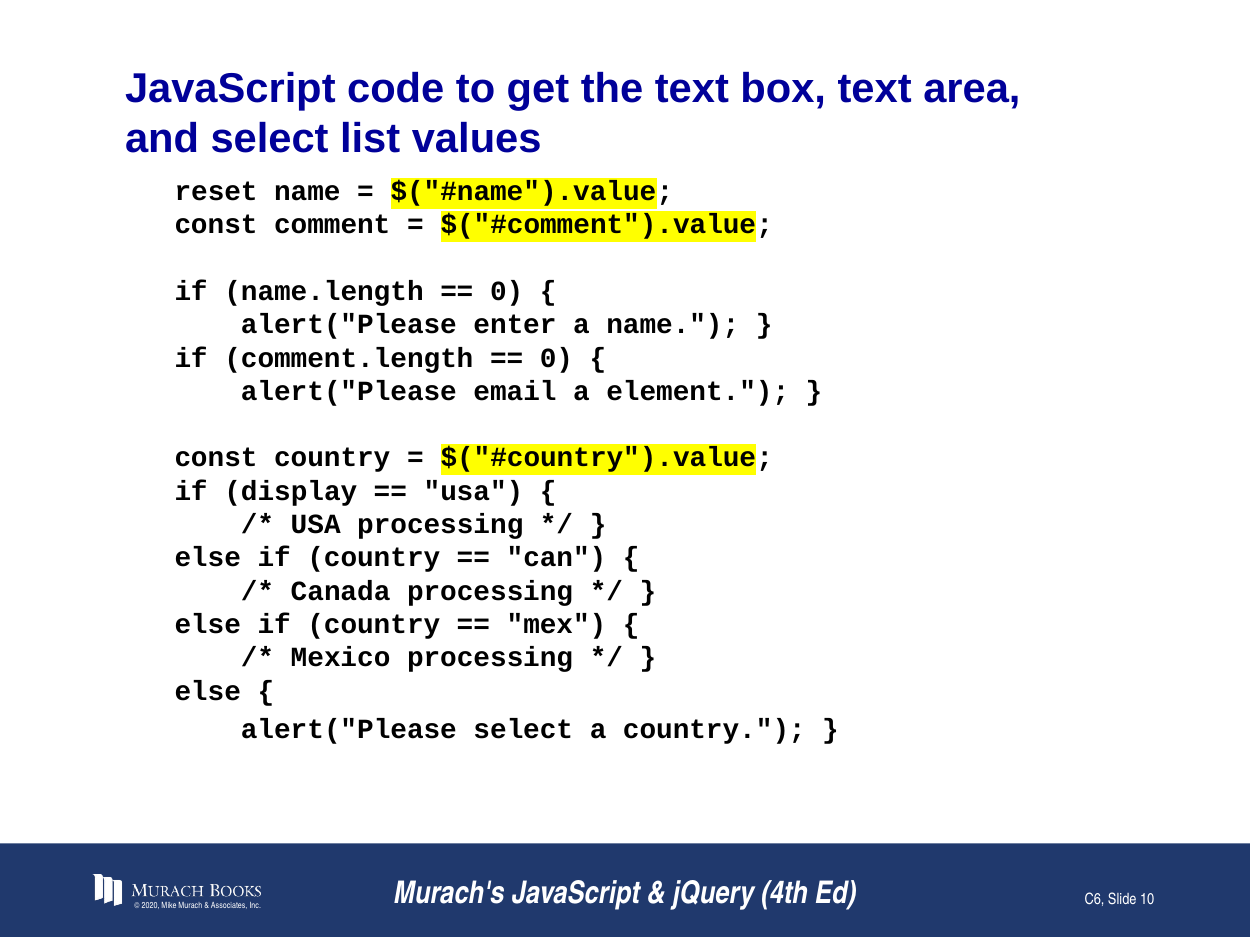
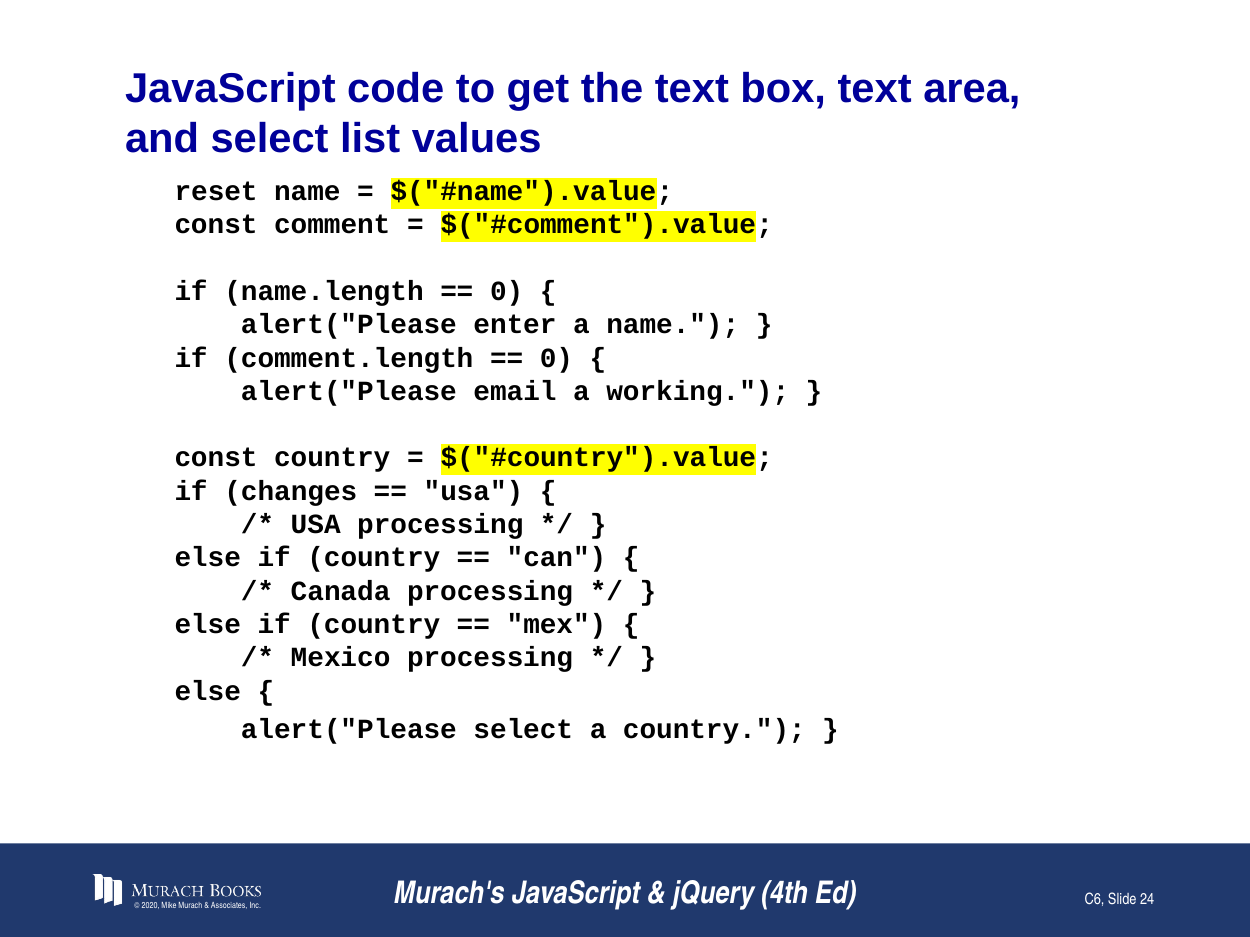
element: element -> working
display: display -> changes
10: 10 -> 24
